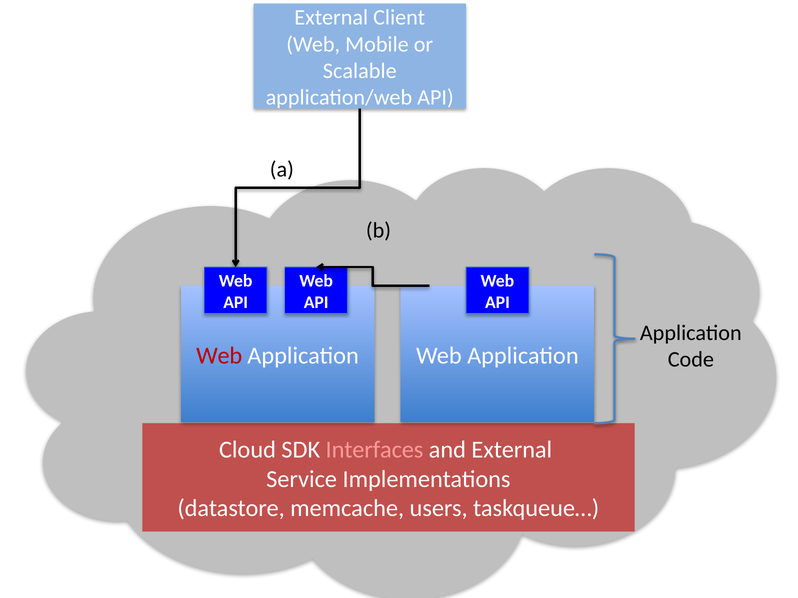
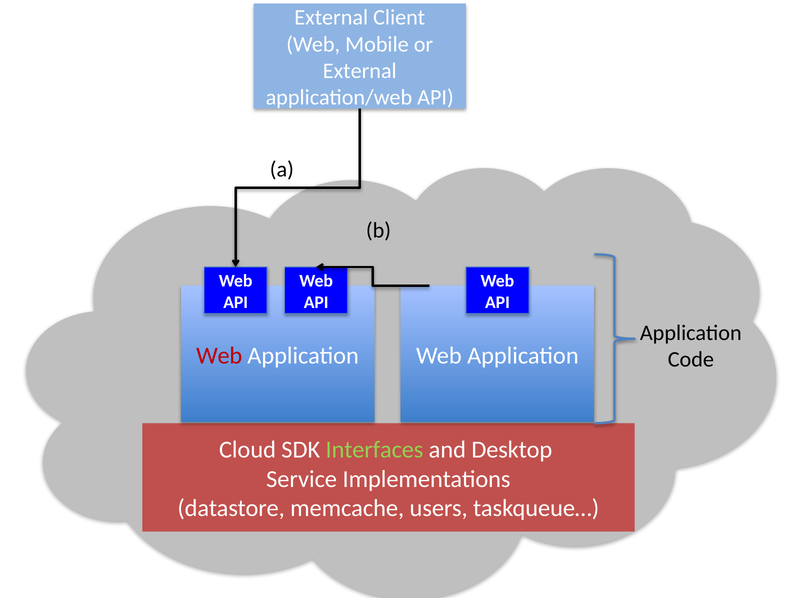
Scalable at (360, 71): Scalable -> External
Interfaces colour: pink -> light green
and External: External -> Desktop
